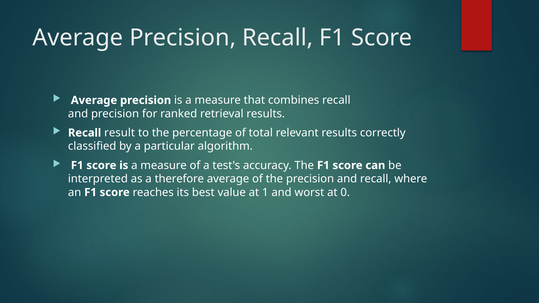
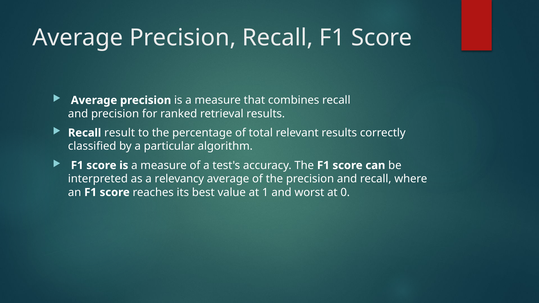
therefore: therefore -> relevancy
